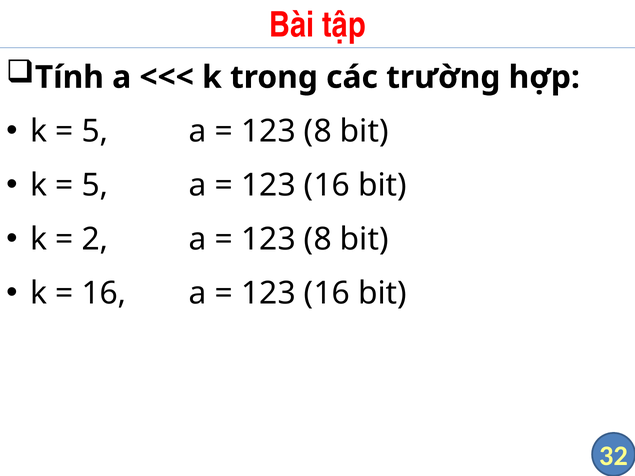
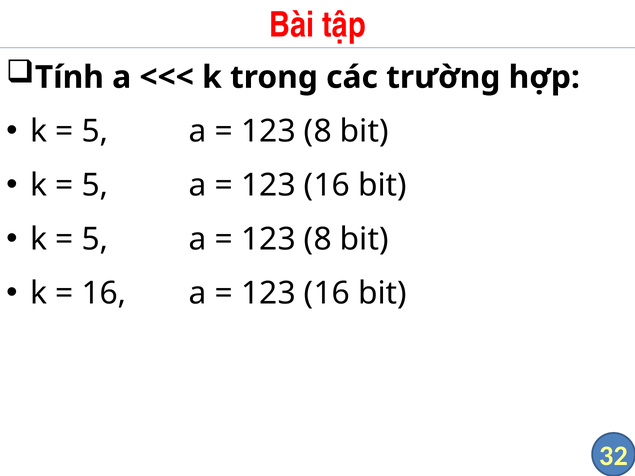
2 at (95, 239): 2 -> 5
